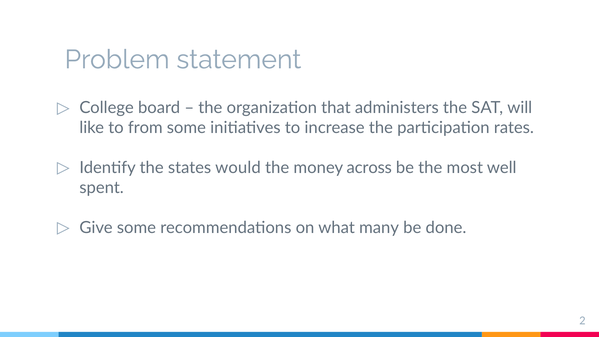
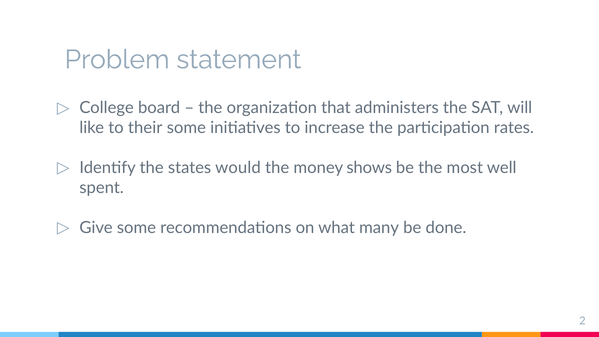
from: from -> their
across: across -> shows
